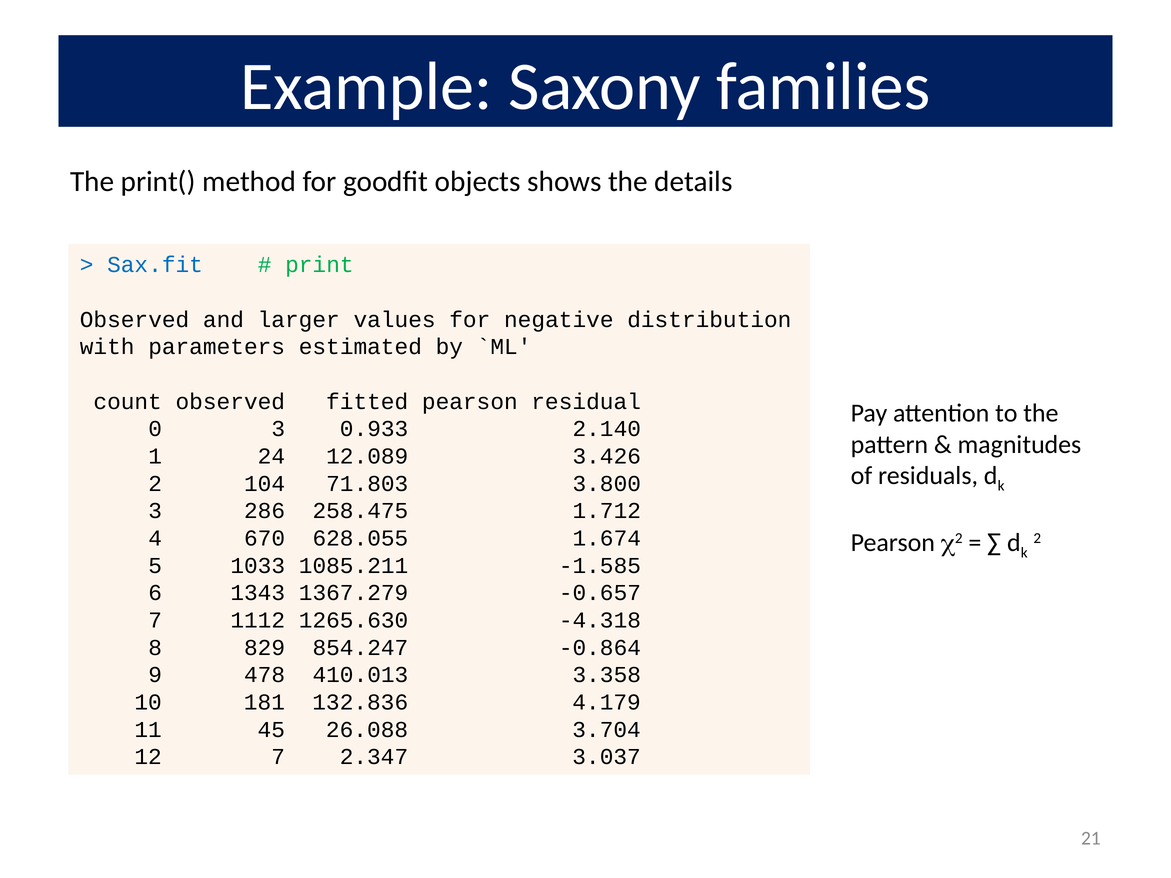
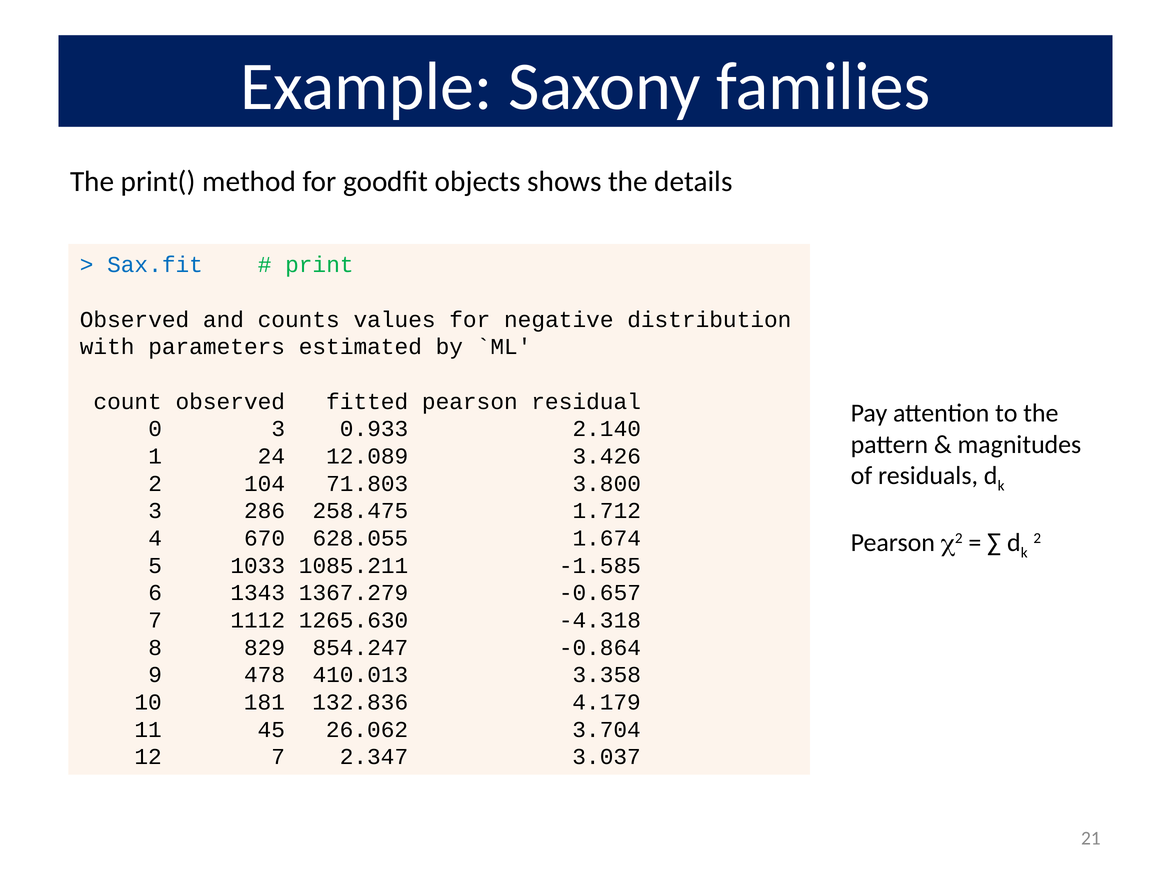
larger: larger -> counts
26.088: 26.088 -> 26.062
